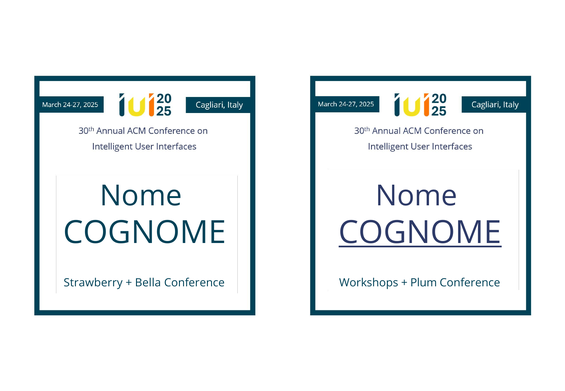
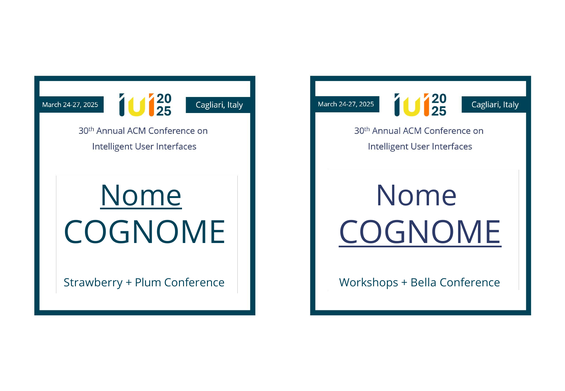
Nome at (141, 196) underline: none -> present
Bella: Bella -> Plum
Plum: Plum -> Bella
